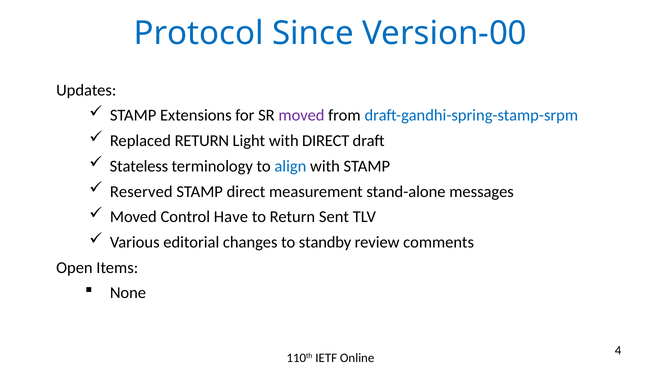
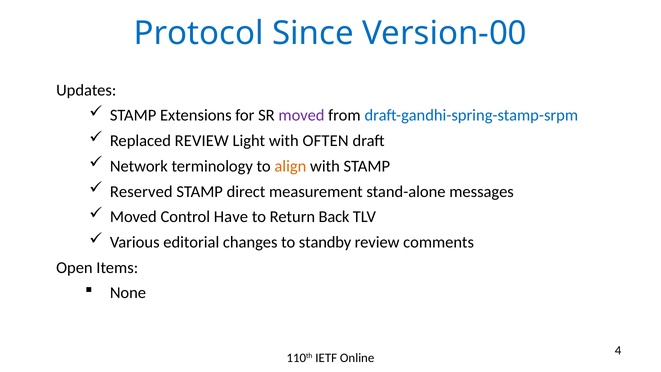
Replaced RETURN: RETURN -> REVIEW
with DIRECT: DIRECT -> OFTEN
Stateless: Stateless -> Network
align colour: blue -> orange
Sent: Sent -> Back
